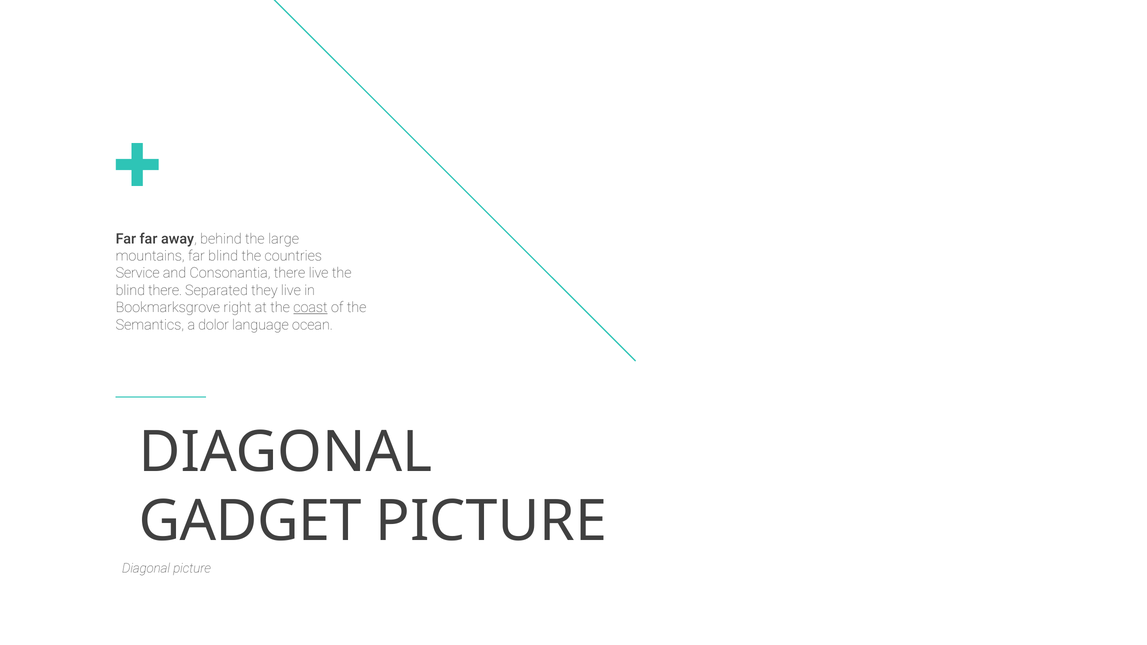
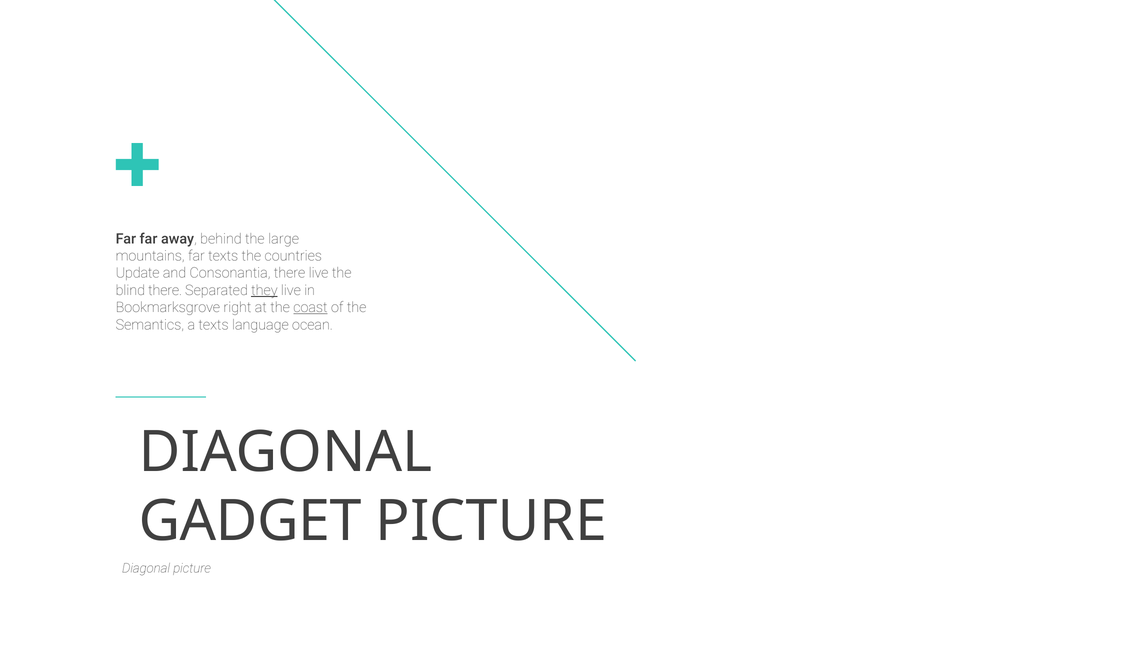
far blind: blind -> texts
Service: Service -> Update
they underline: none -> present
a dolor: dolor -> texts
